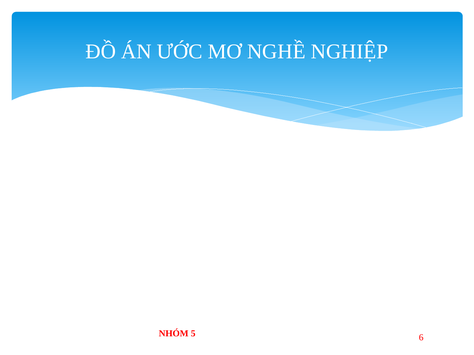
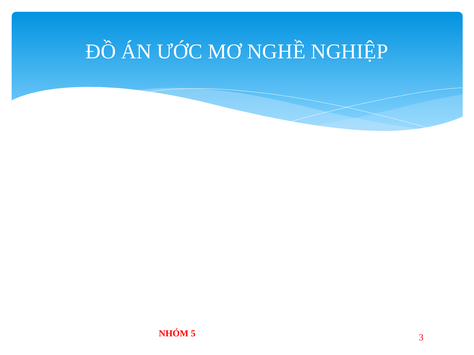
6: 6 -> 3
